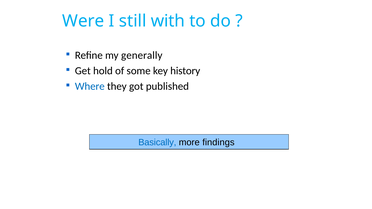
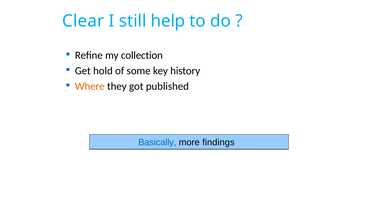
Were: Were -> Clear
with: with -> help
generally: generally -> collection
Where colour: blue -> orange
